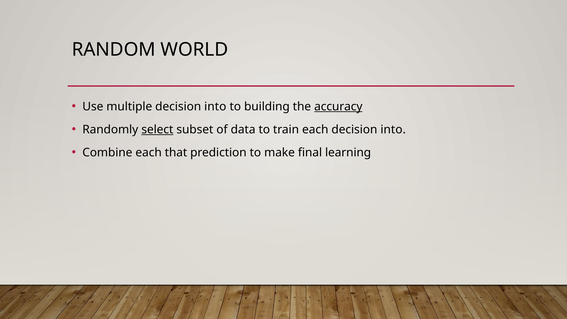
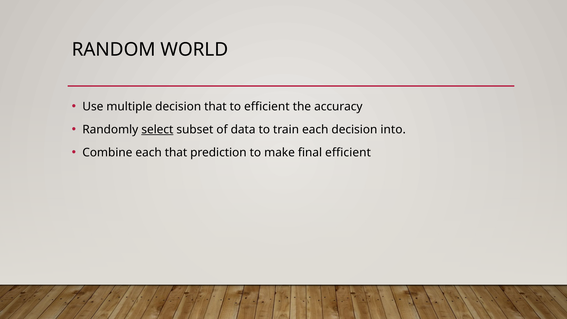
multiple decision into: into -> that
to building: building -> efficient
accuracy underline: present -> none
final learning: learning -> efficient
